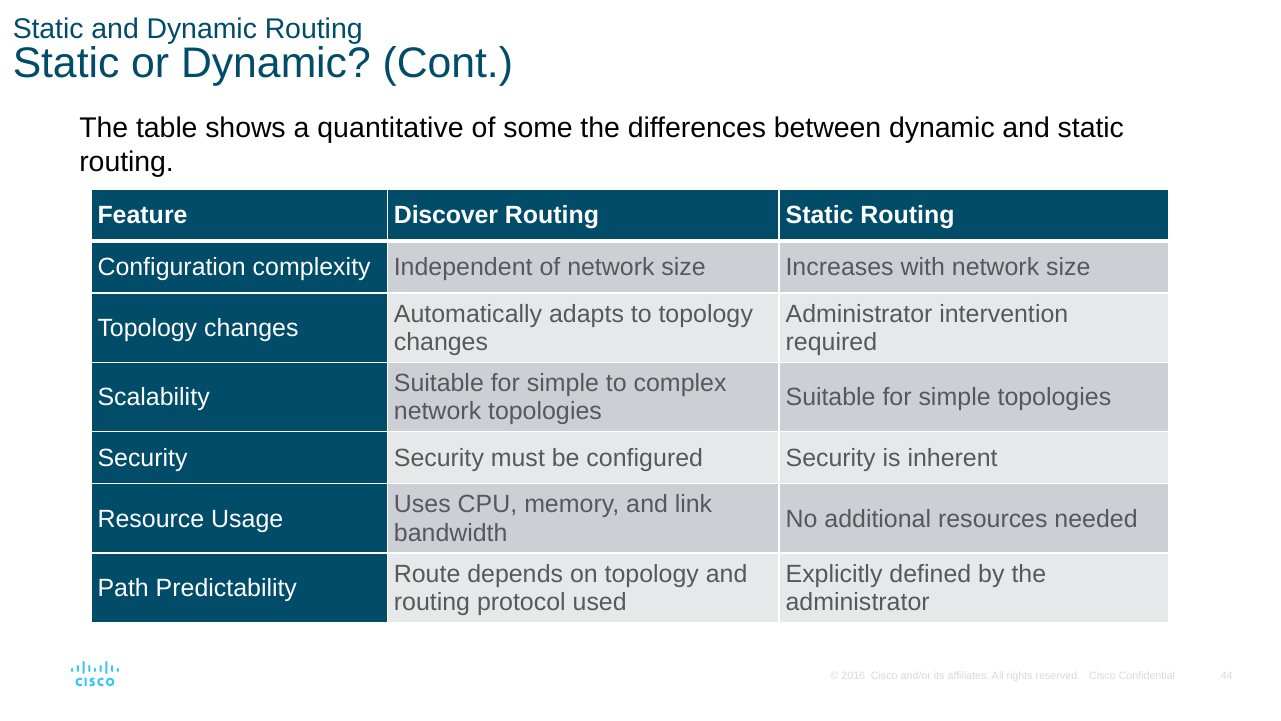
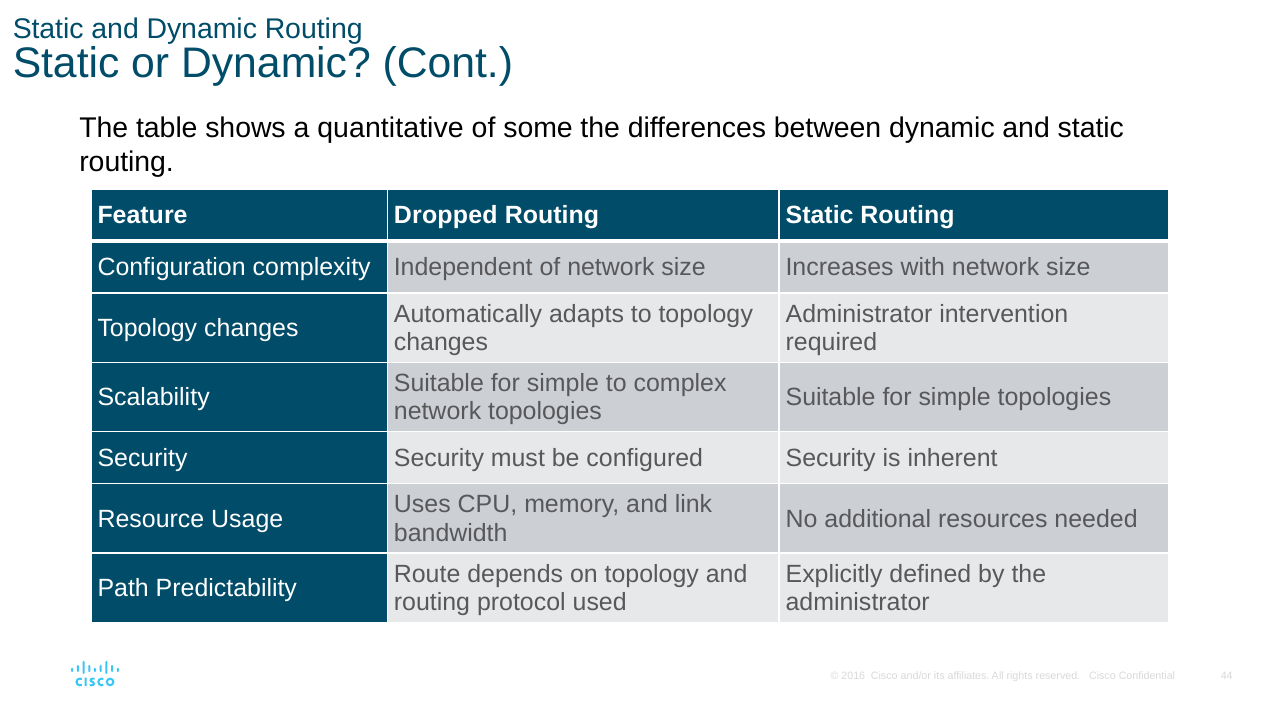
Discover: Discover -> Dropped
